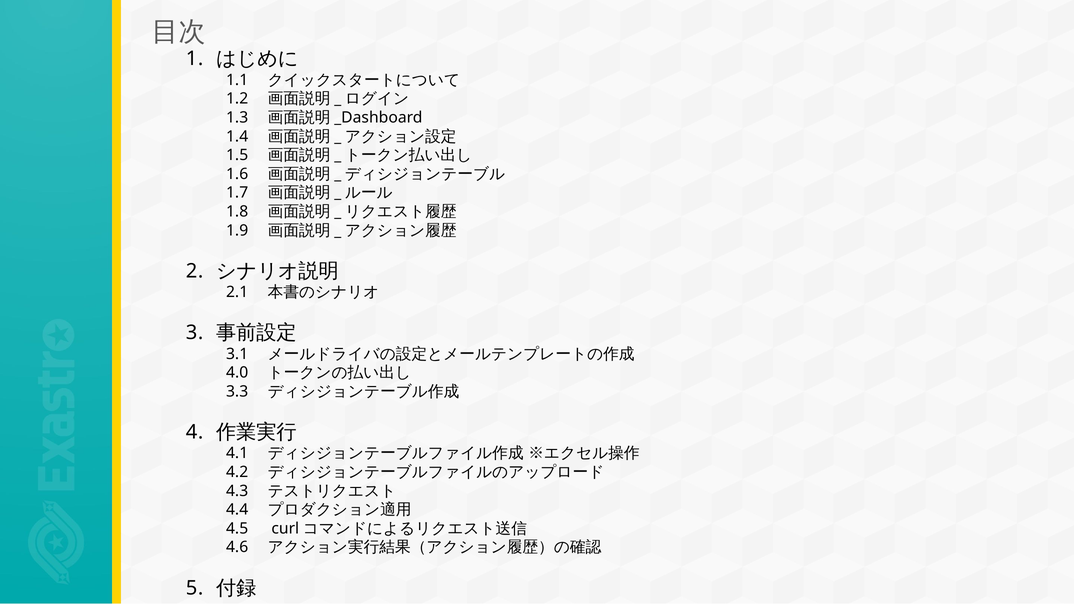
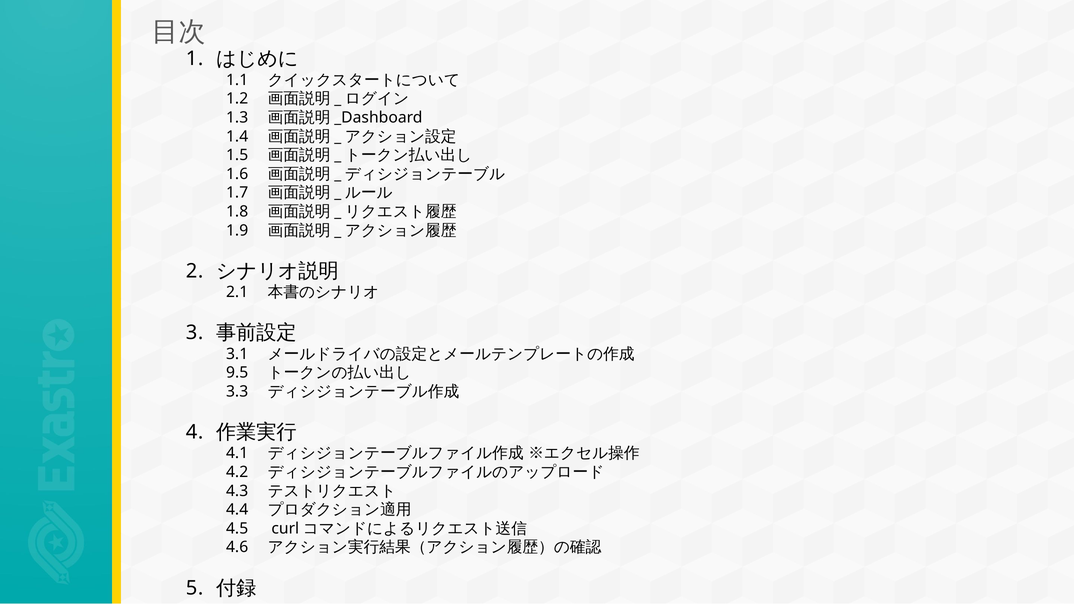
4.0: 4.0 -> 9.5
